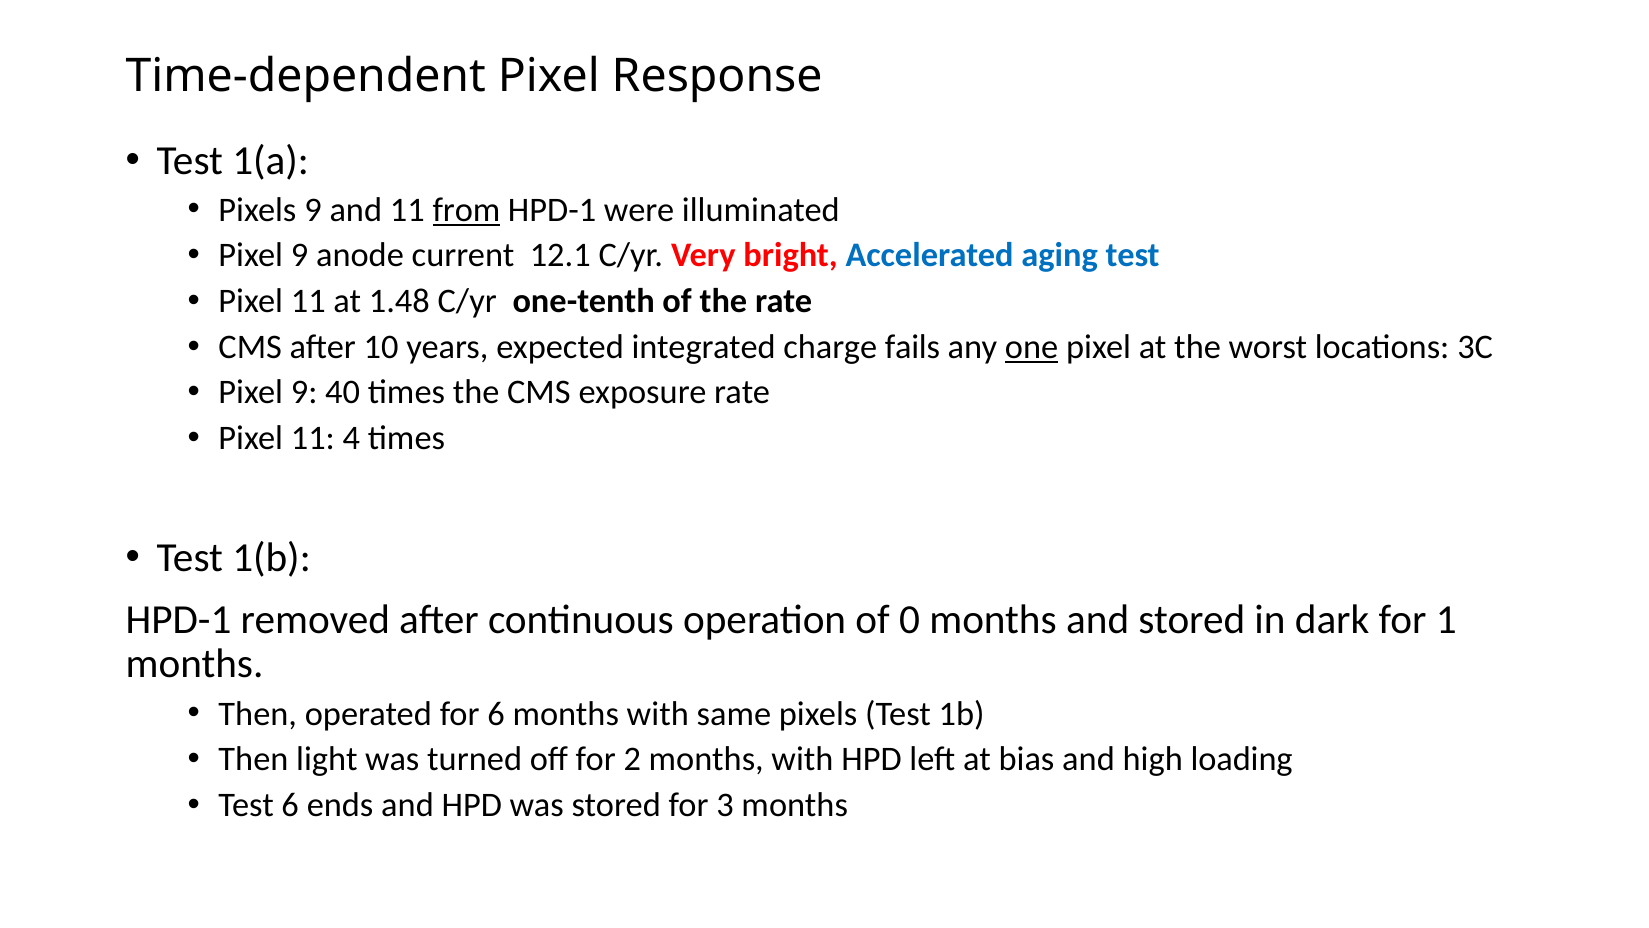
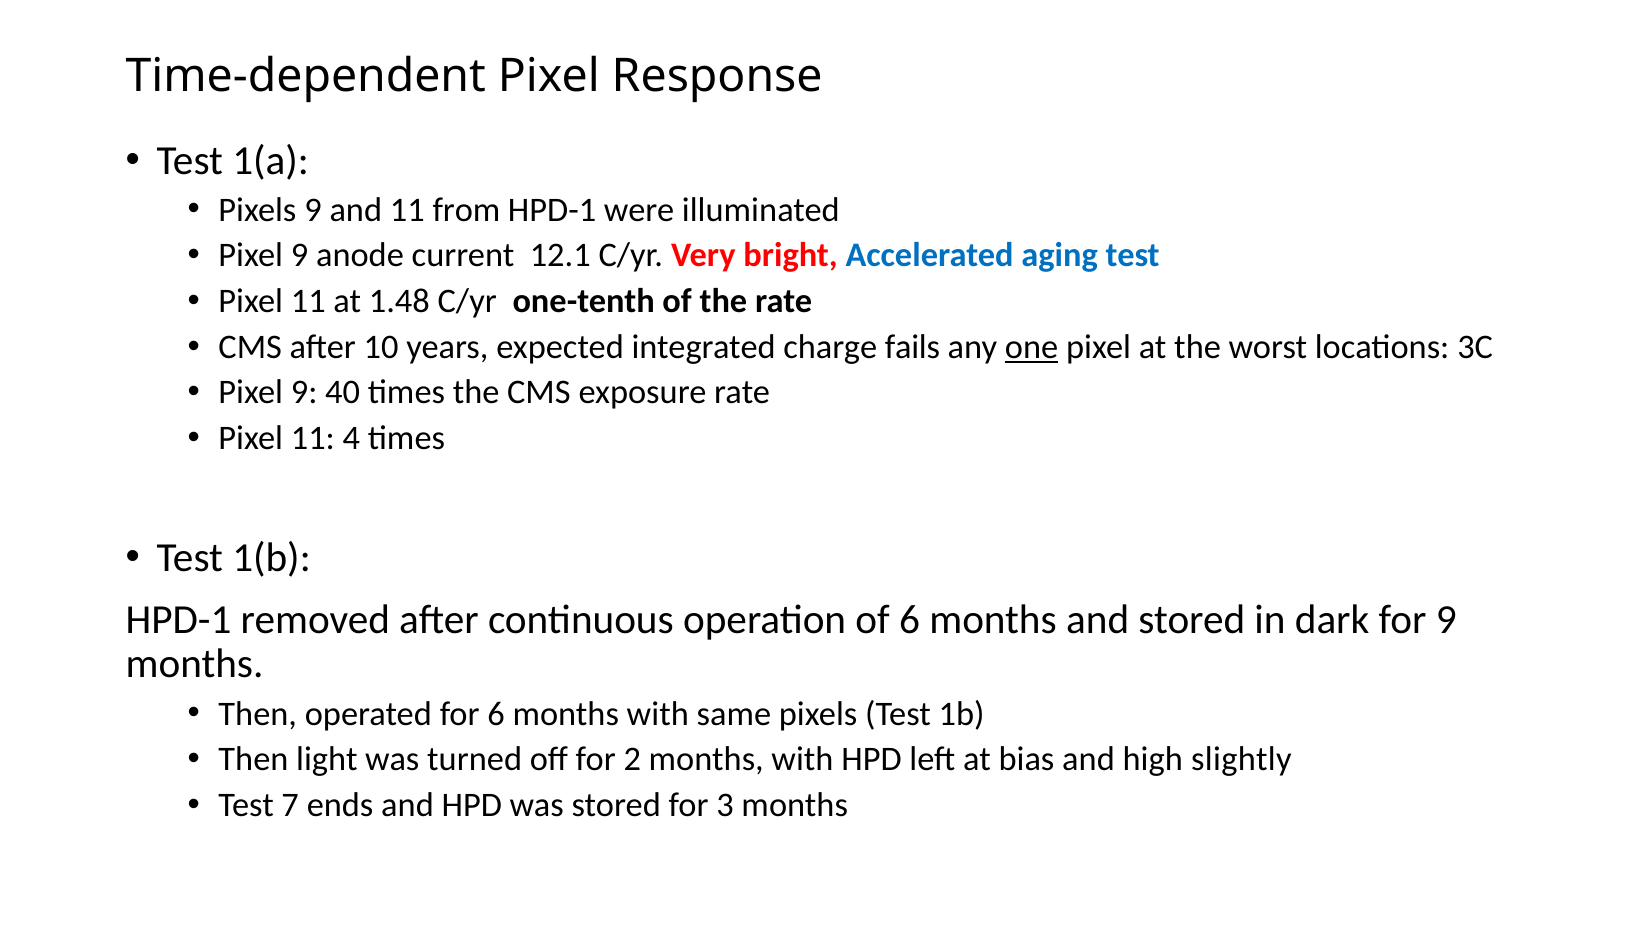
from underline: present -> none
of 0: 0 -> 6
for 1: 1 -> 9
loading: loading -> slightly
Test 6: 6 -> 7
